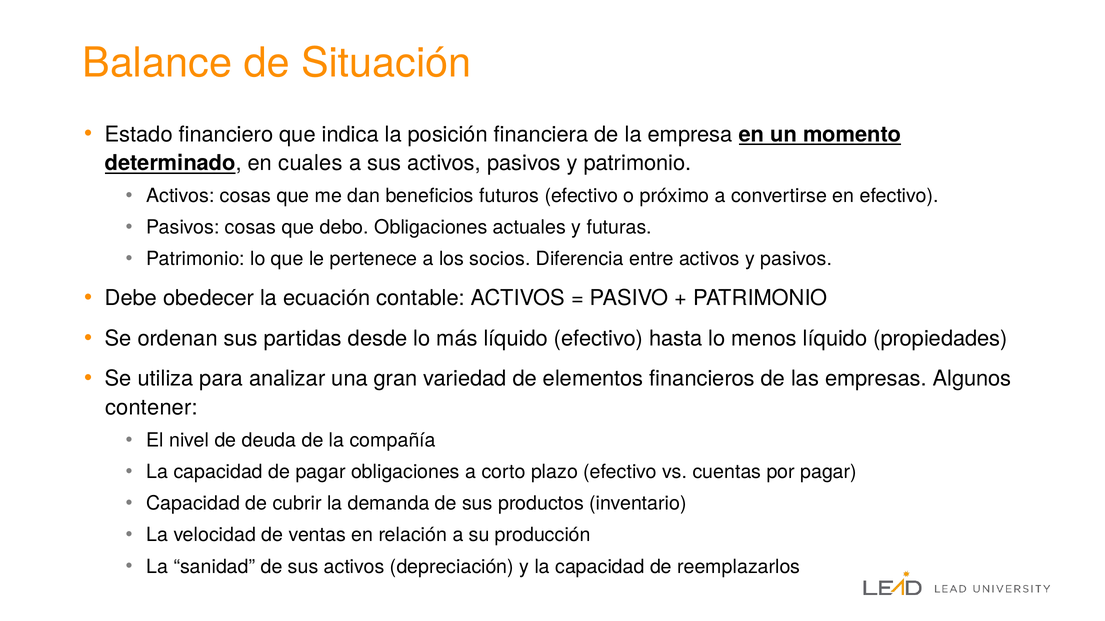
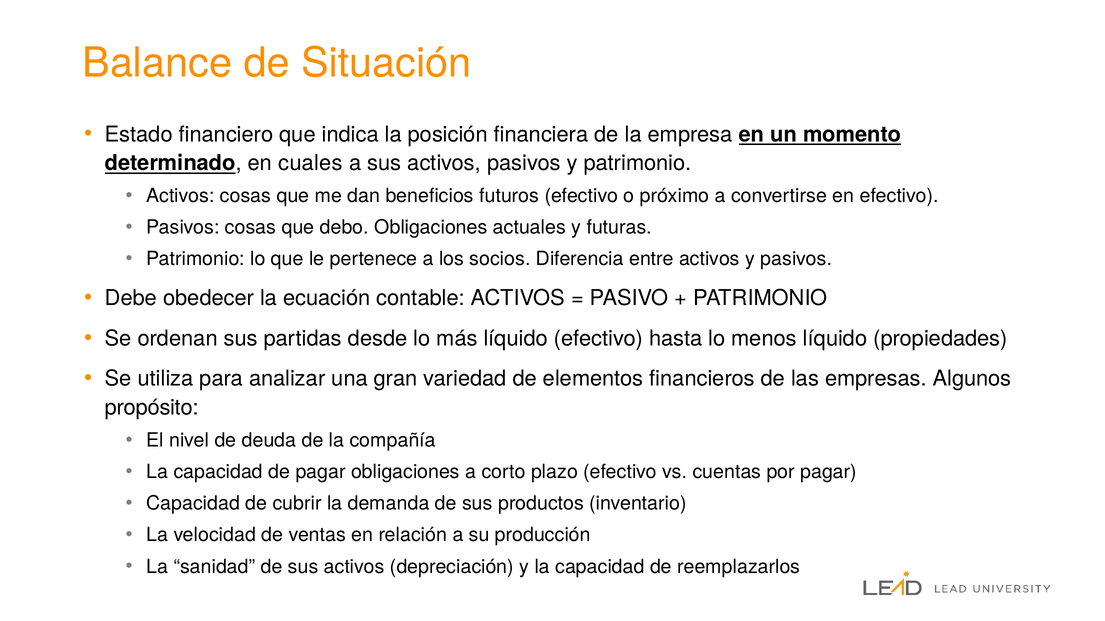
contener: contener -> propósito
